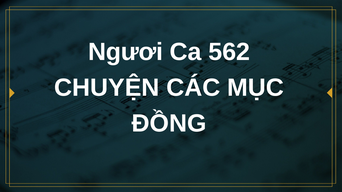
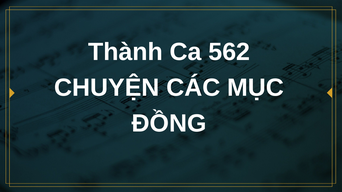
Ngươi: Ngươi -> Thành
